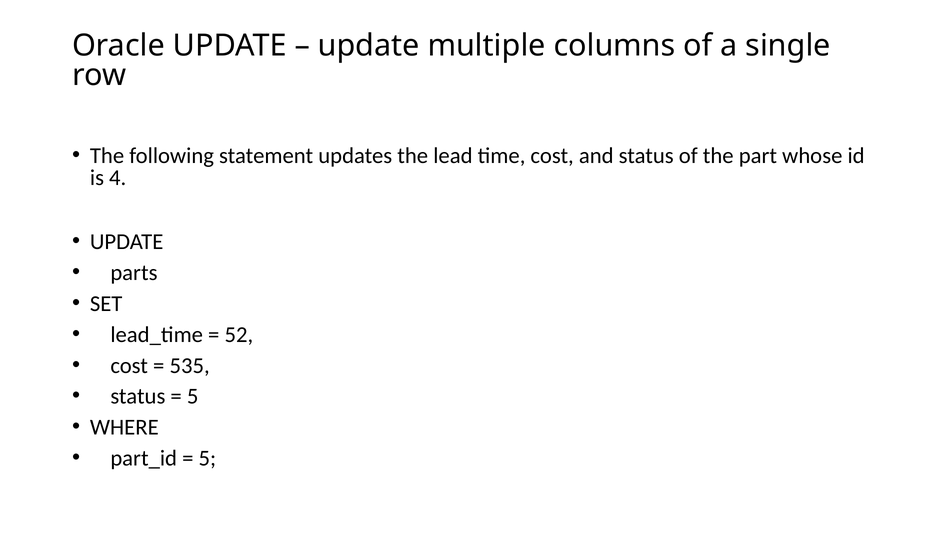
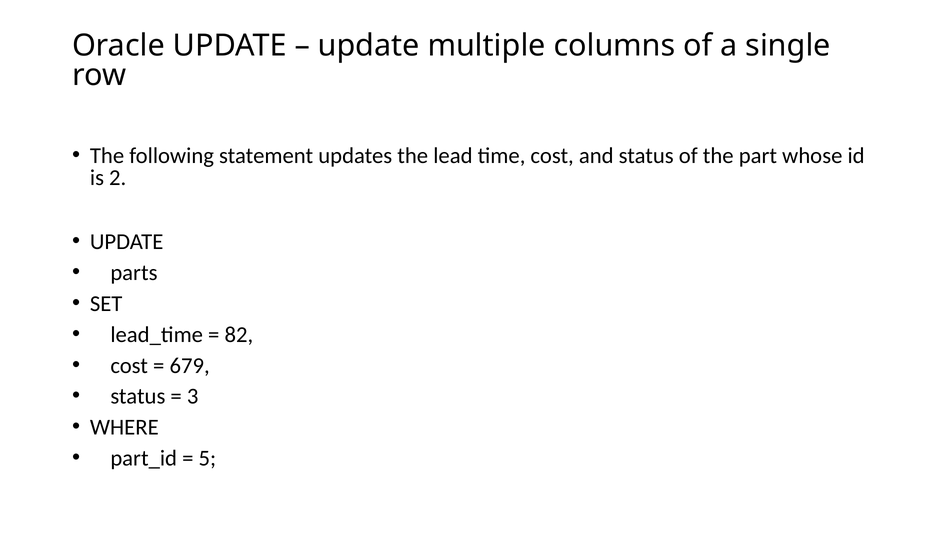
4: 4 -> 2
52: 52 -> 82
535: 535 -> 679
5 at (193, 396): 5 -> 3
